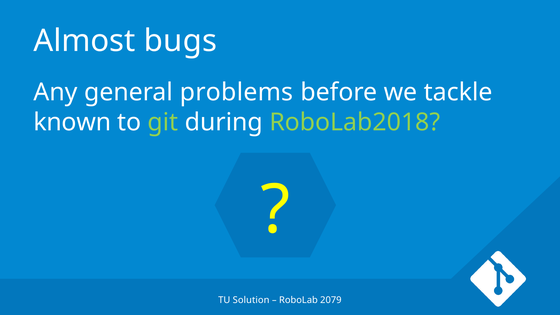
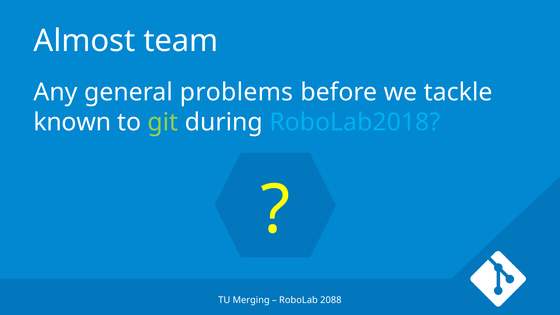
bugs: bugs -> team
RoboLab2018 colour: light green -> light blue
Solution: Solution -> Merging
2079: 2079 -> 2088
